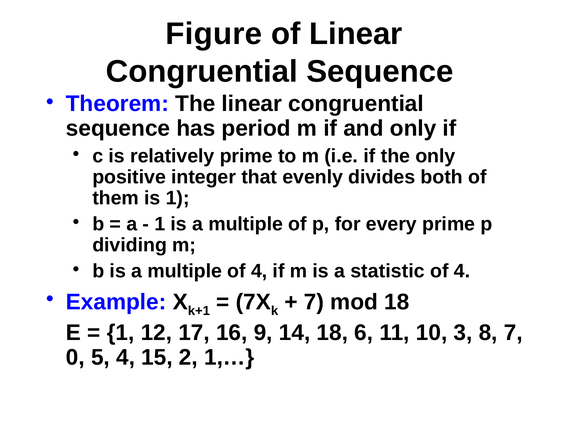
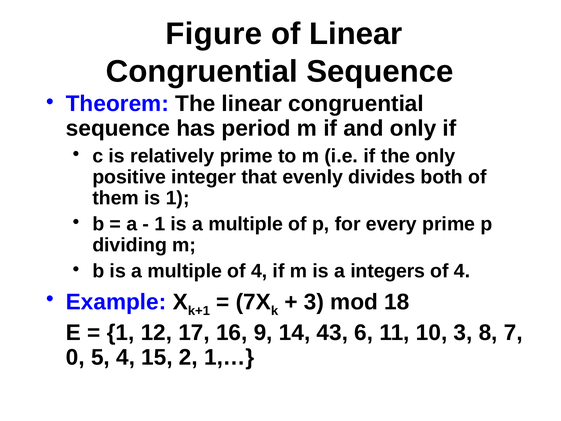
statistic: statistic -> integers
7 at (314, 302): 7 -> 3
14 18: 18 -> 43
